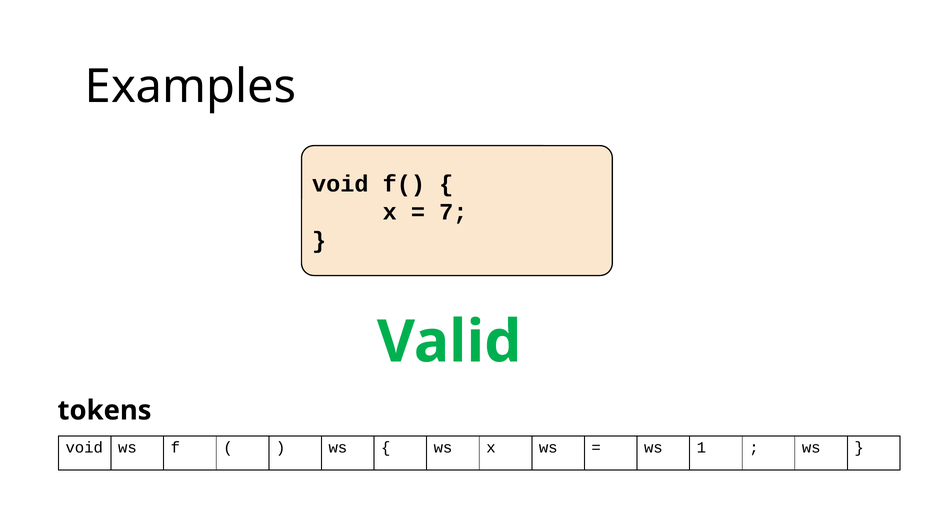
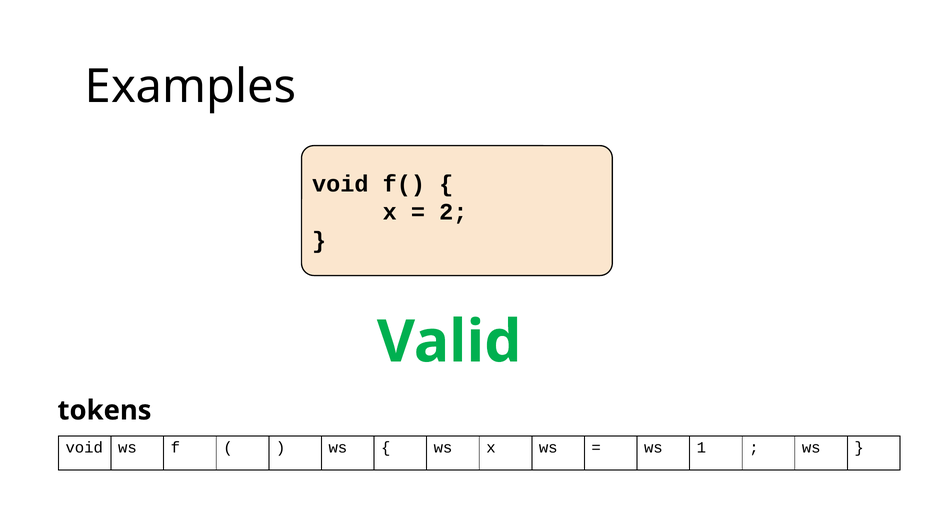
7: 7 -> 2
